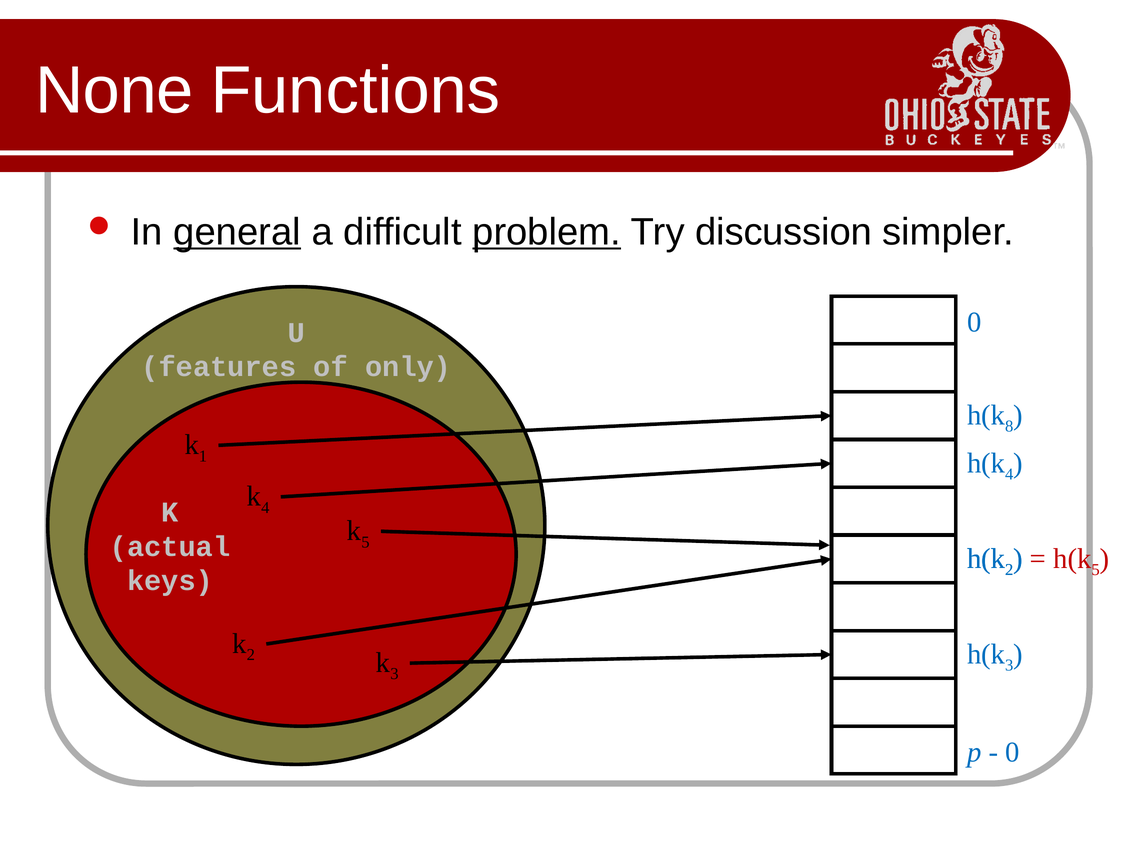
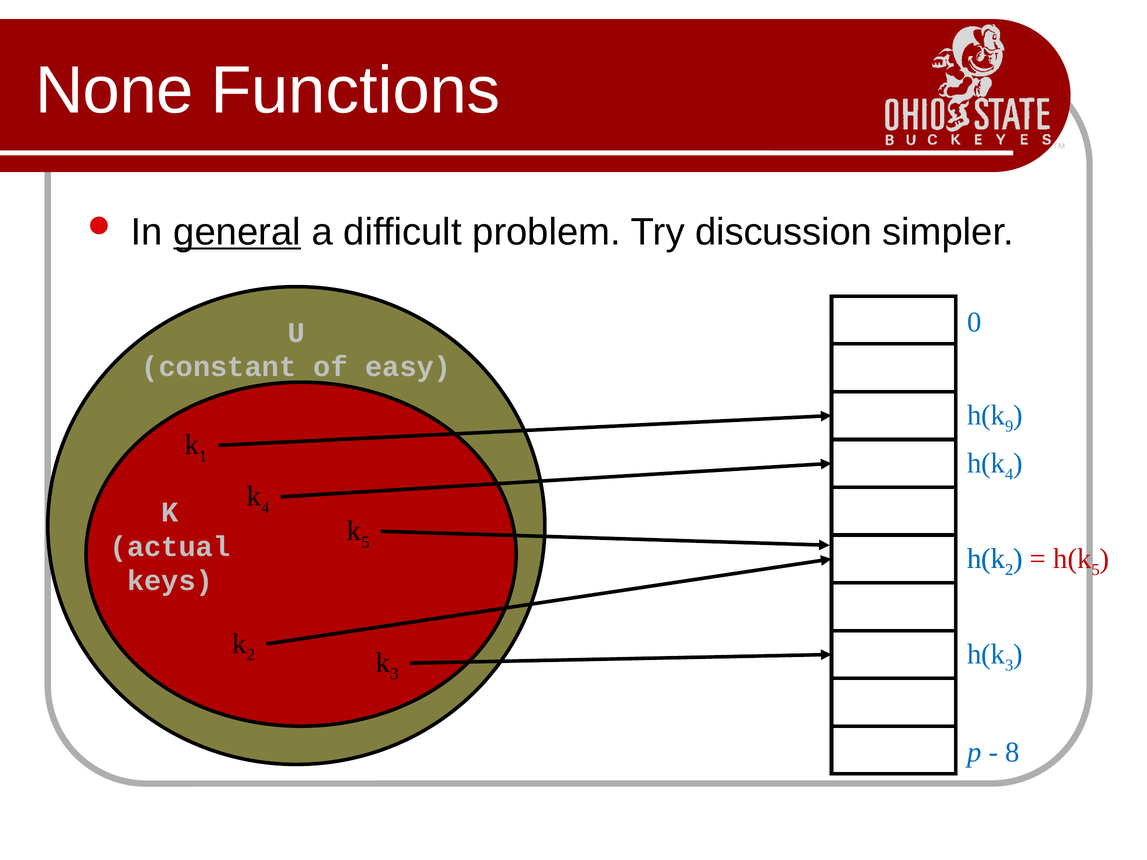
problem underline: present -> none
features: features -> constant
only: only -> easy
8: 8 -> 9
0 at (1012, 752): 0 -> 8
